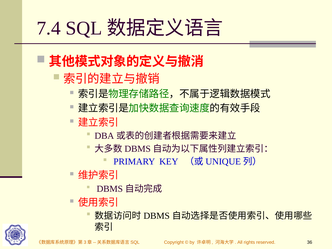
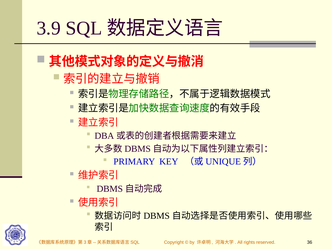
7.4: 7.4 -> 3.9
